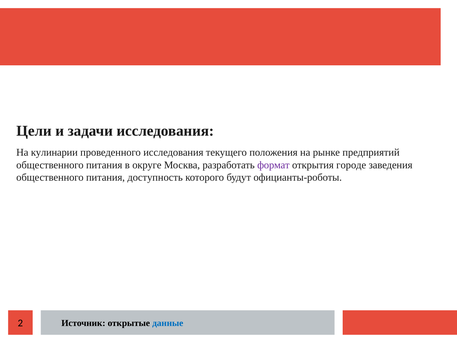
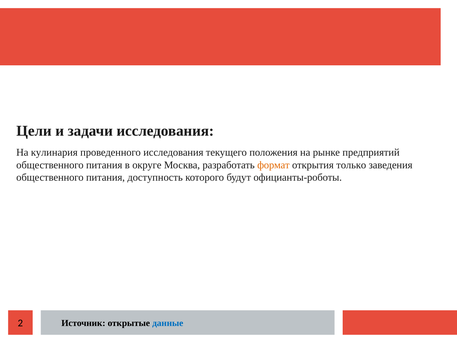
кулинарии: кулинарии -> кулинария
формат colour: purple -> orange
городе: городе -> только
